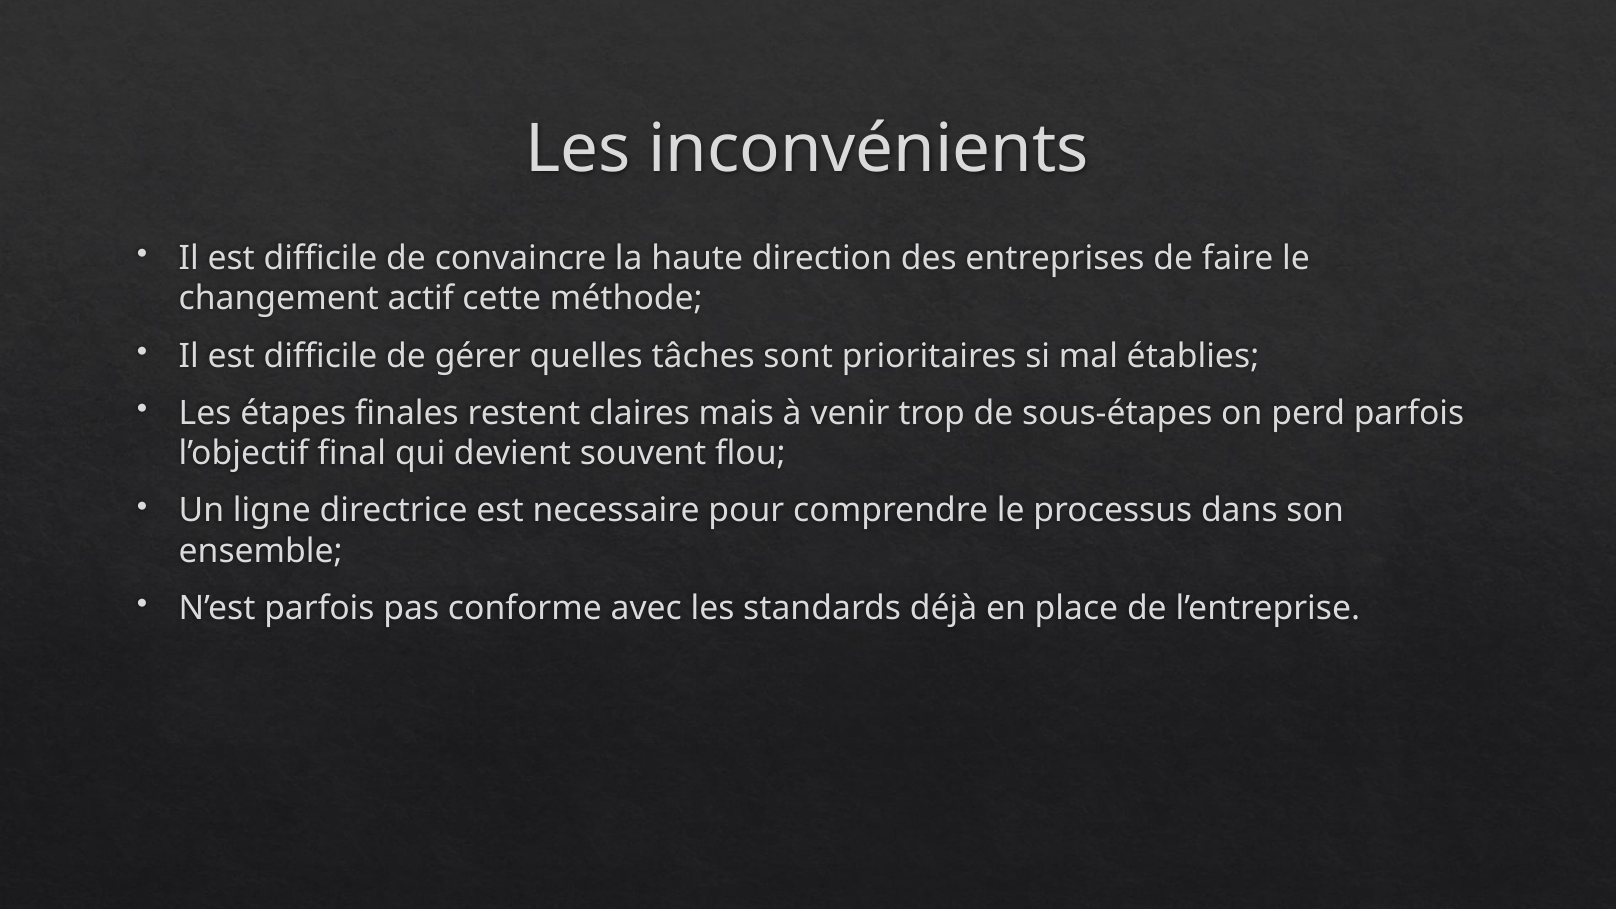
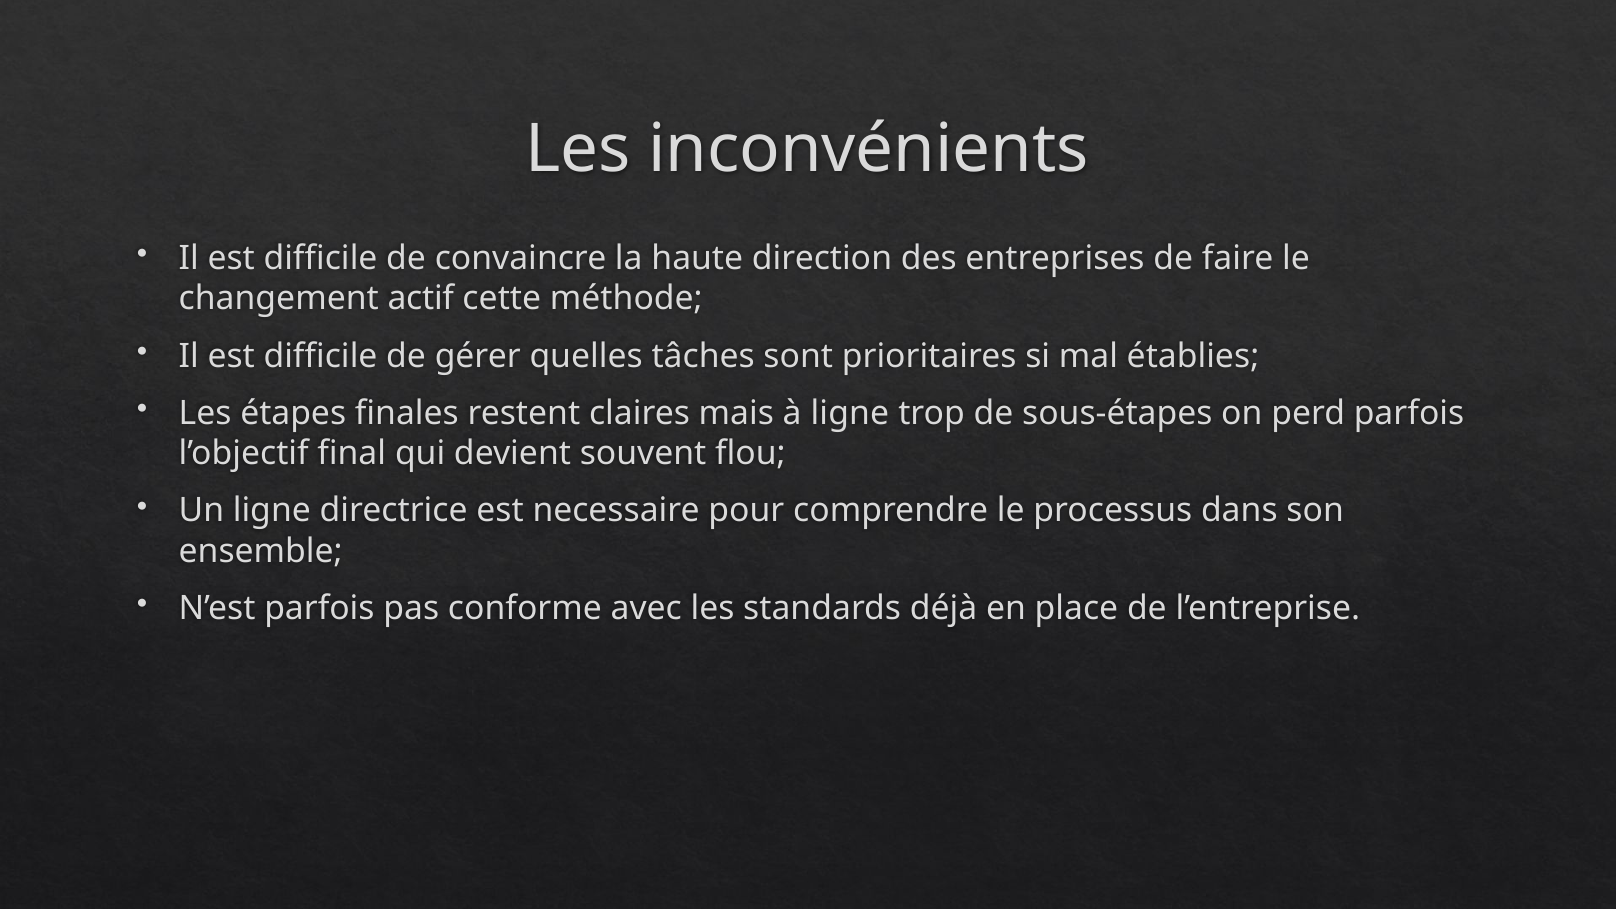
à venir: venir -> ligne
